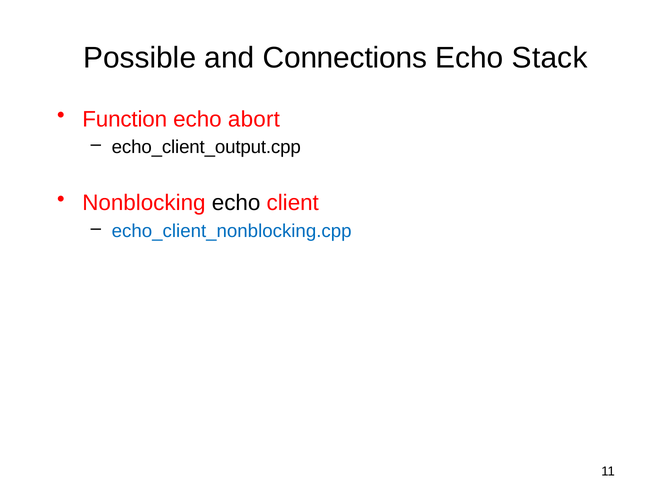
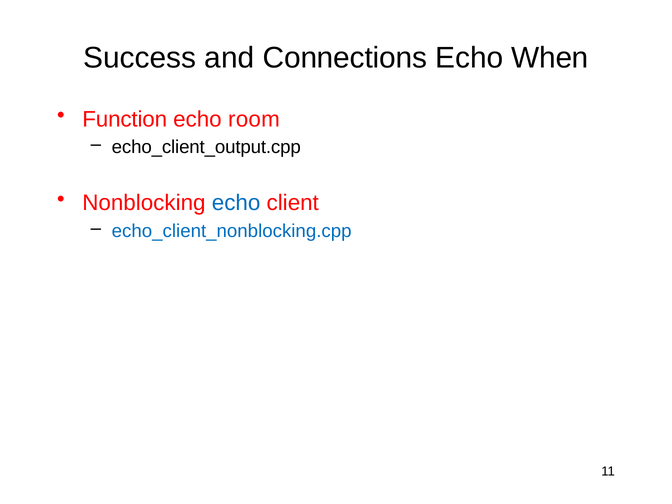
Possible: Possible -> Success
Stack: Stack -> When
abort: abort -> room
echo at (236, 203) colour: black -> blue
